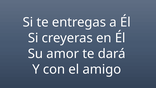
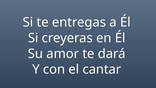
amigo: amigo -> cantar
